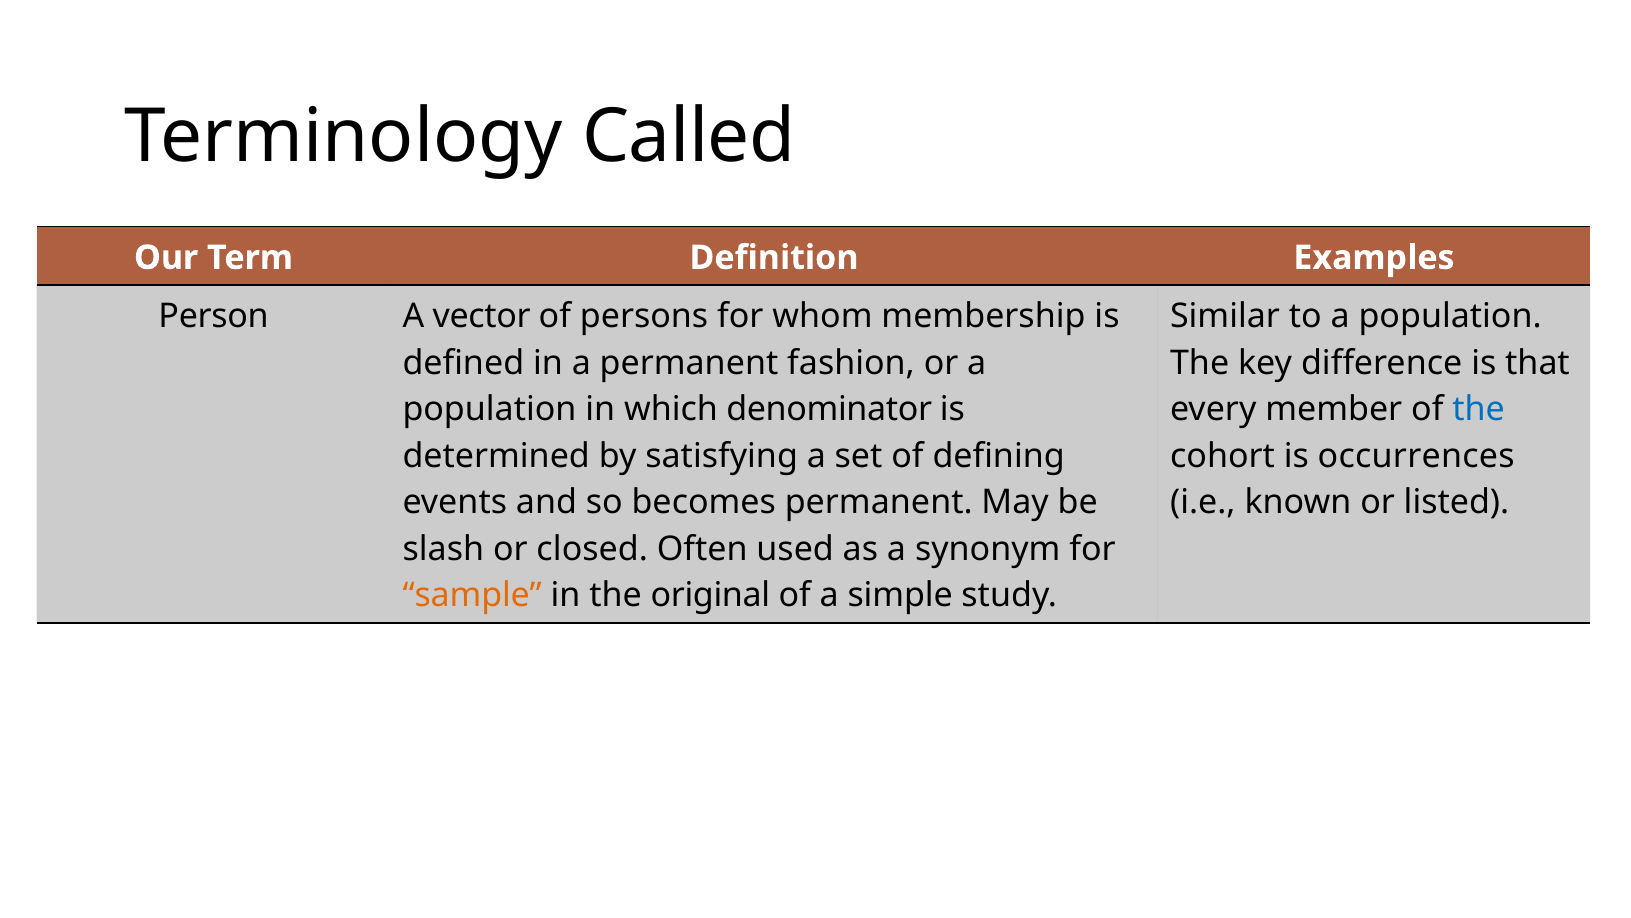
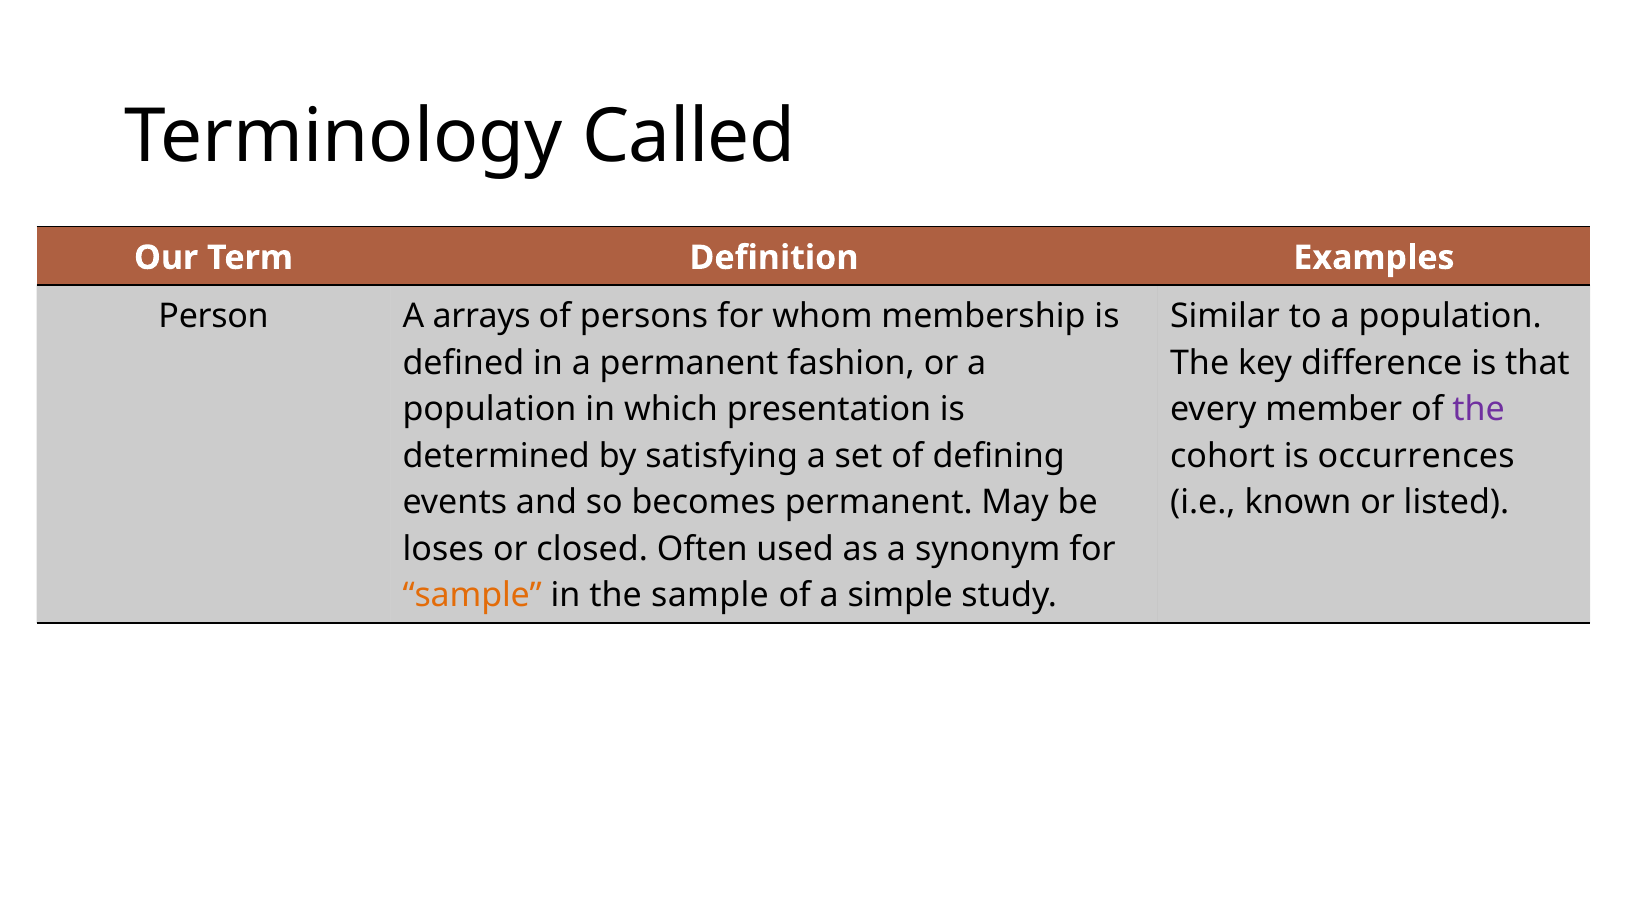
vector: vector -> arrays
denominator: denominator -> presentation
the at (1479, 409) colour: blue -> purple
slash: slash -> loses
the original: original -> sample
